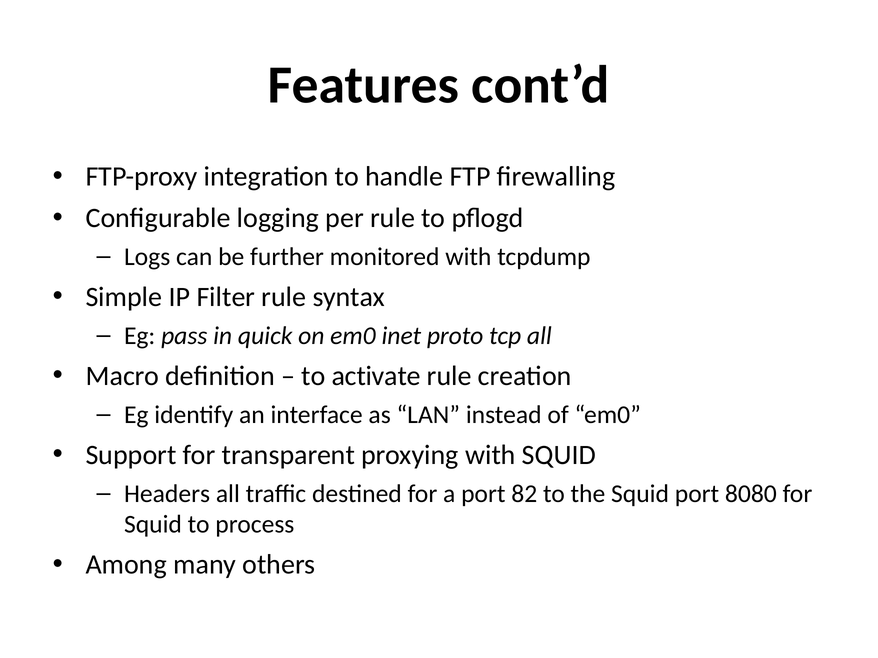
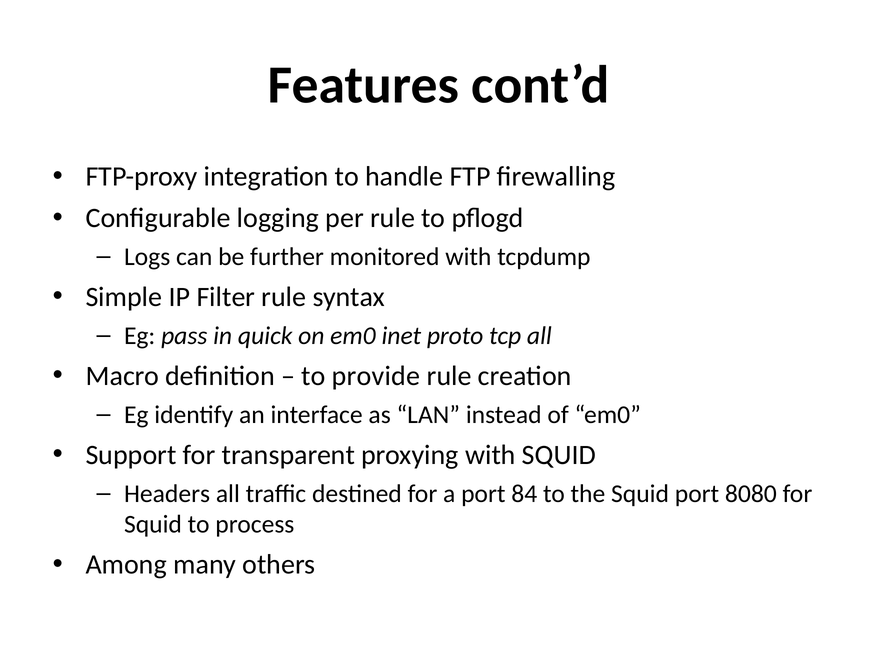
activate: activate -> provide
82: 82 -> 84
